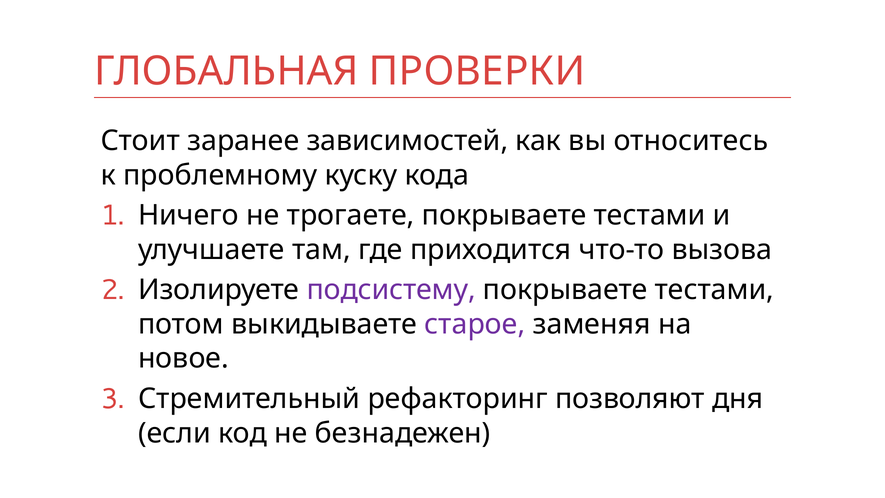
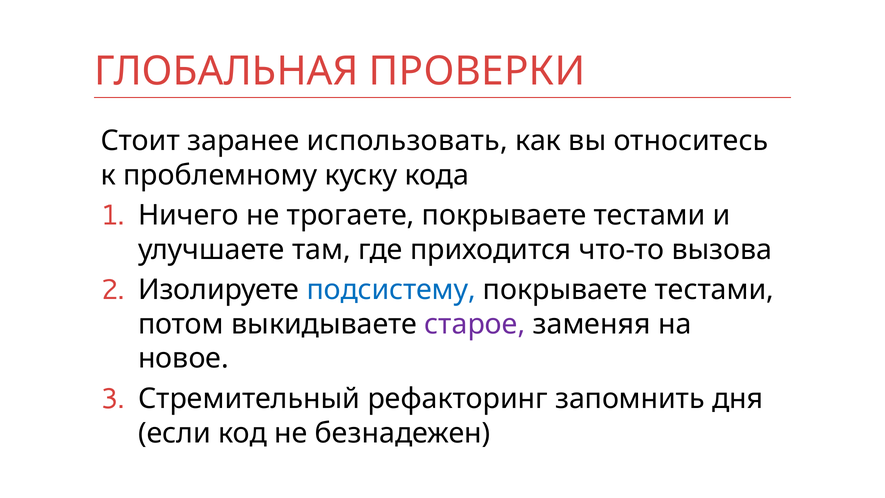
зависимостей: зависимостей -> использовать
подсистему colour: purple -> blue
позволяют: позволяют -> запомнить
